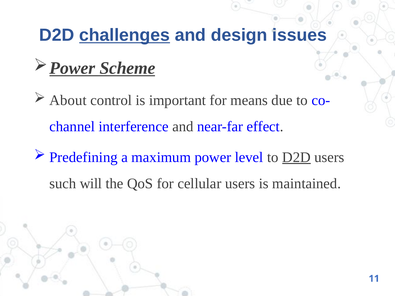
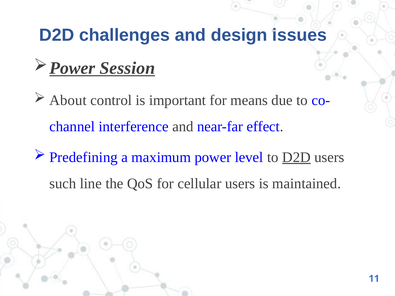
challenges underline: present -> none
Scheme: Scheme -> Session
will: will -> line
